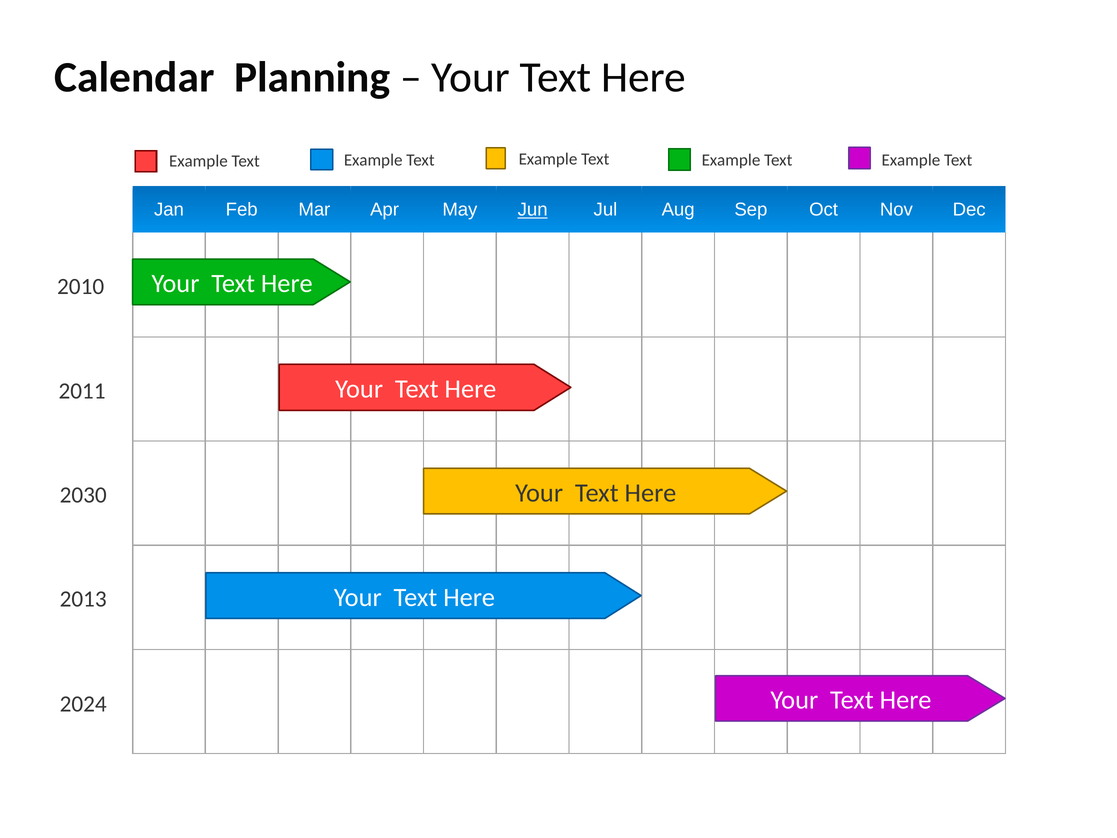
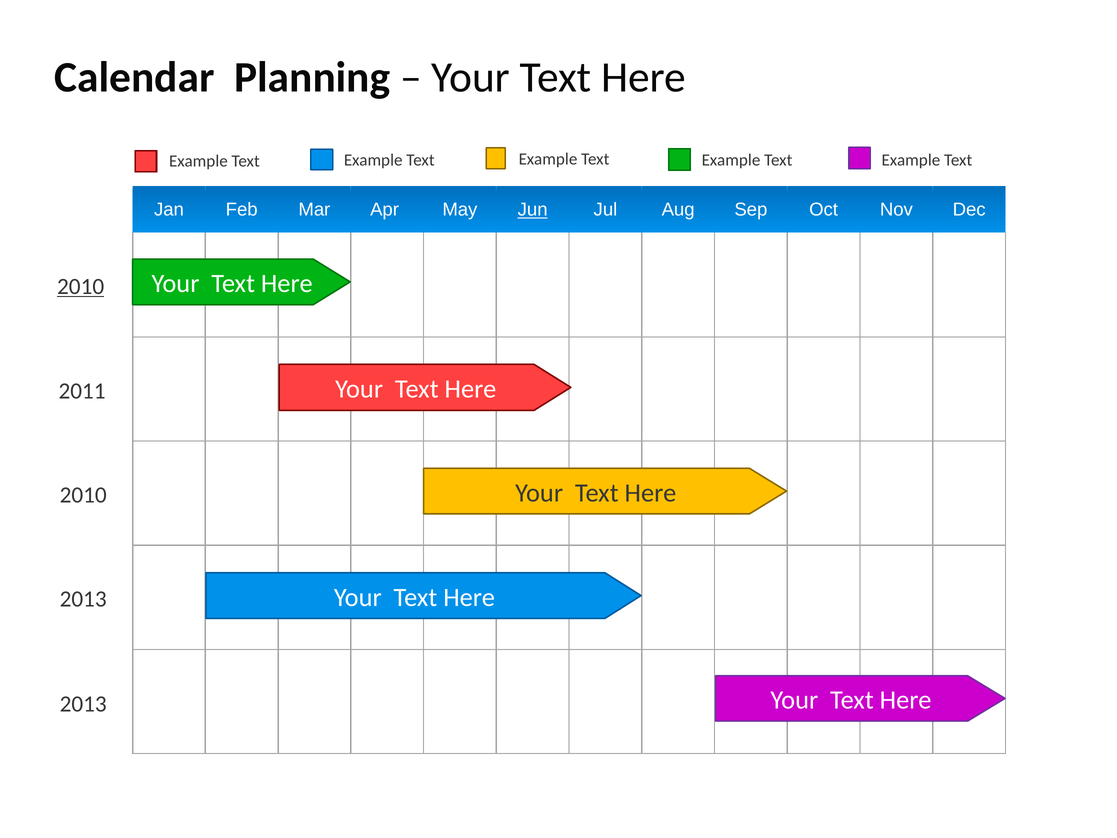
2010 at (81, 286) underline: none -> present
2030 at (83, 495): 2030 -> 2010
2024 at (83, 704): 2024 -> 2013
